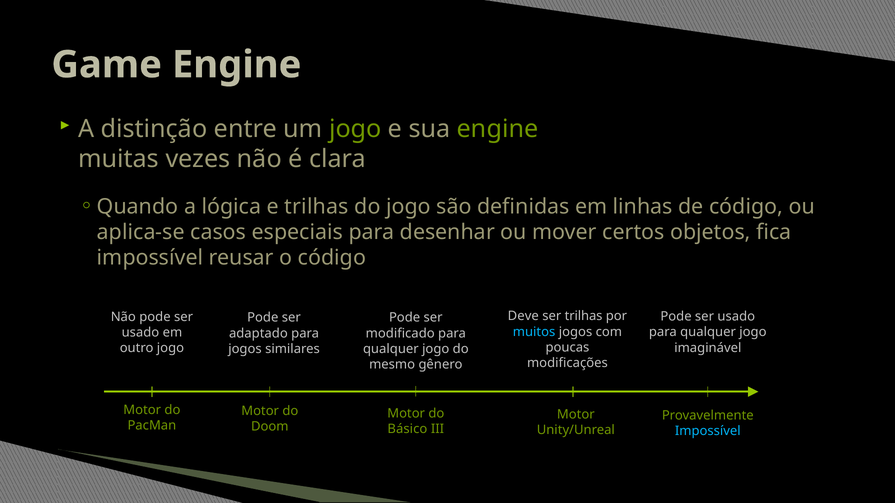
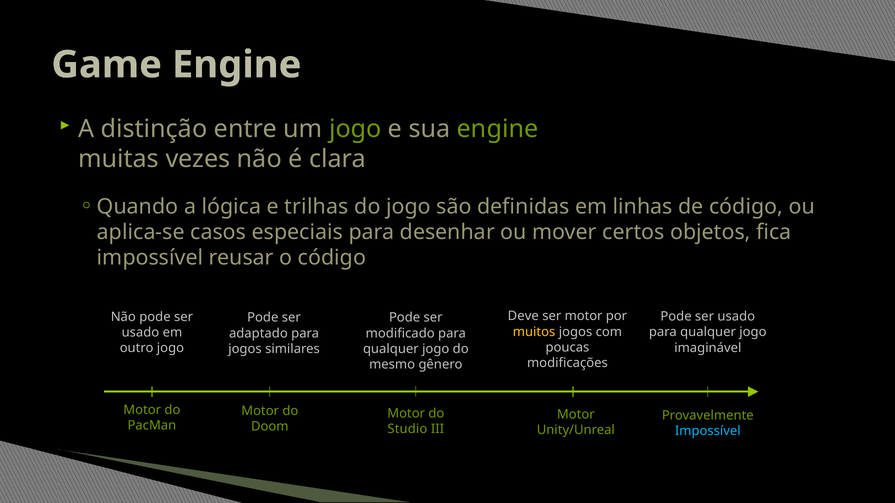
ser trilhas: trilhas -> motor
muitos colour: light blue -> yellow
Básico: Básico -> Studio
